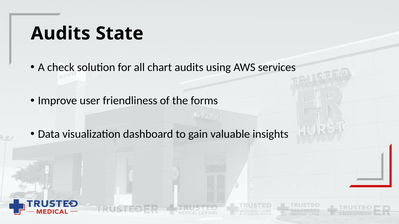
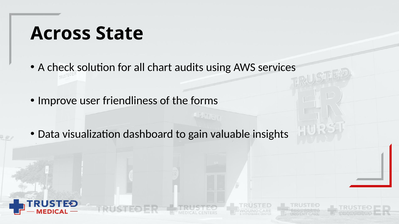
Audits at (61, 34): Audits -> Across
